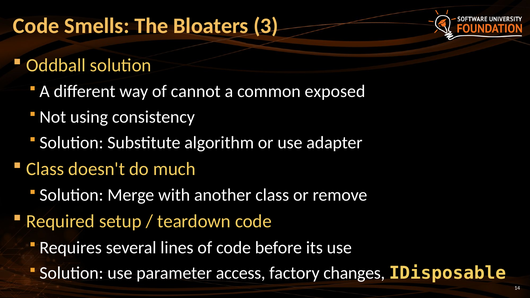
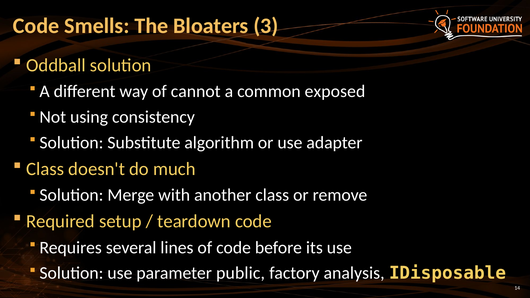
access: access -> public
changes: changes -> analysis
